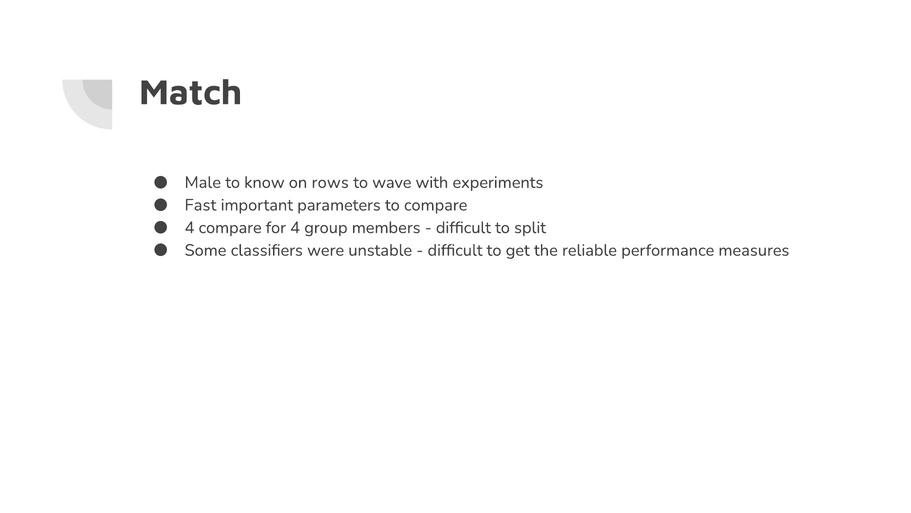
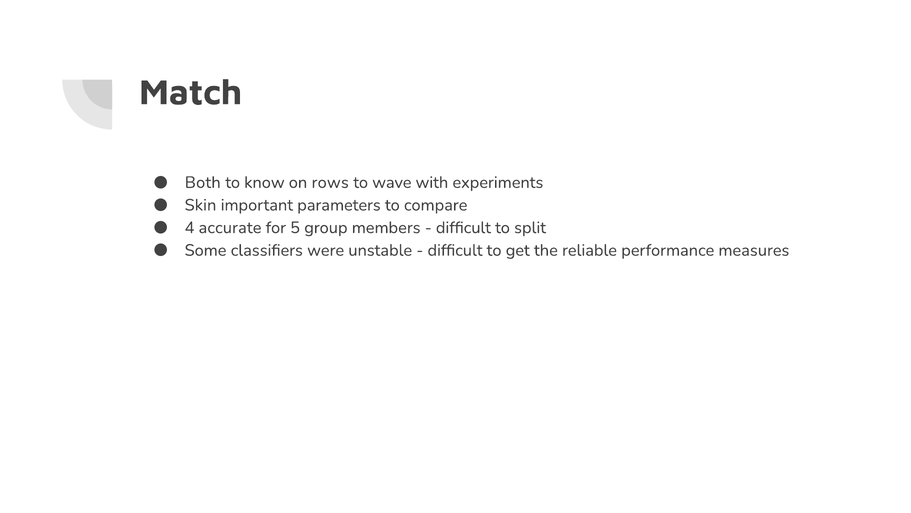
Male: Male -> Both
Fast: Fast -> Skin
4 compare: compare -> accurate
for 4: 4 -> 5
